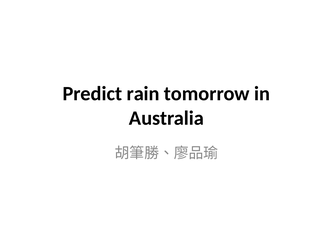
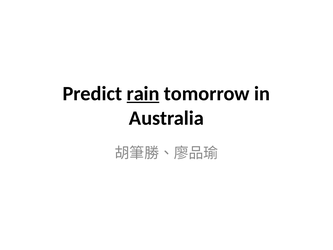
rain underline: none -> present
